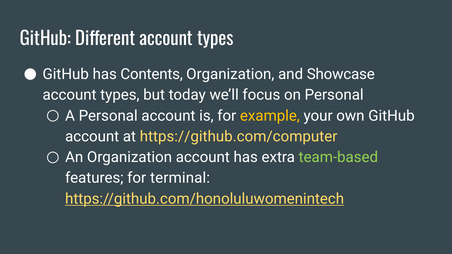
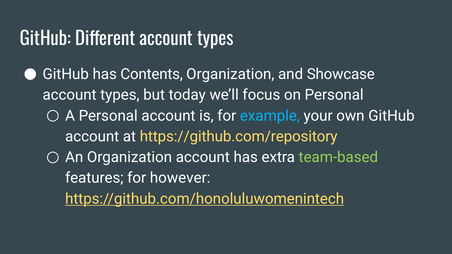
example colour: yellow -> light blue
https://github.com/computer: https://github.com/computer -> https://github.com/repository
terminal: terminal -> however
